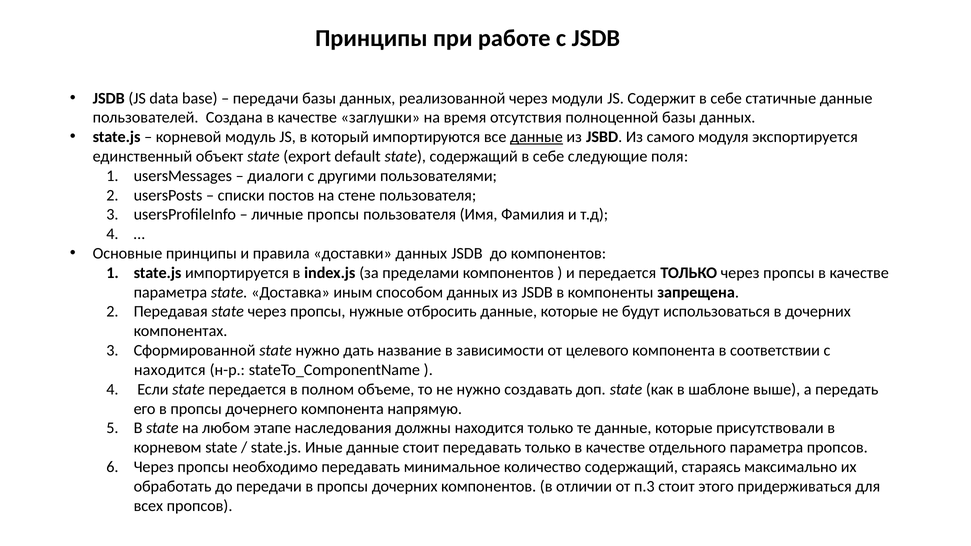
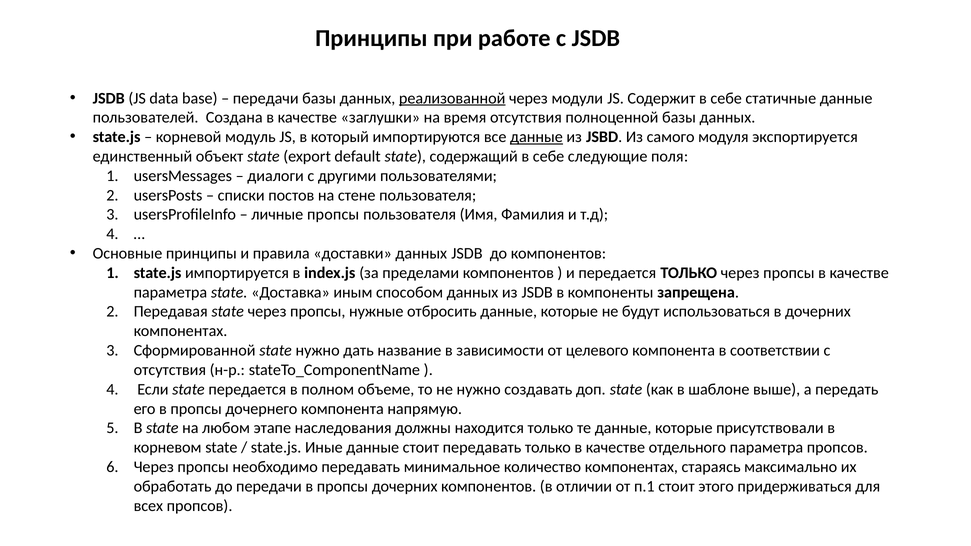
реализованной underline: none -> present
находится at (170, 370): находится -> отсутствия
количество содержащий: содержащий -> компонентах
п.3: п.3 -> п.1
